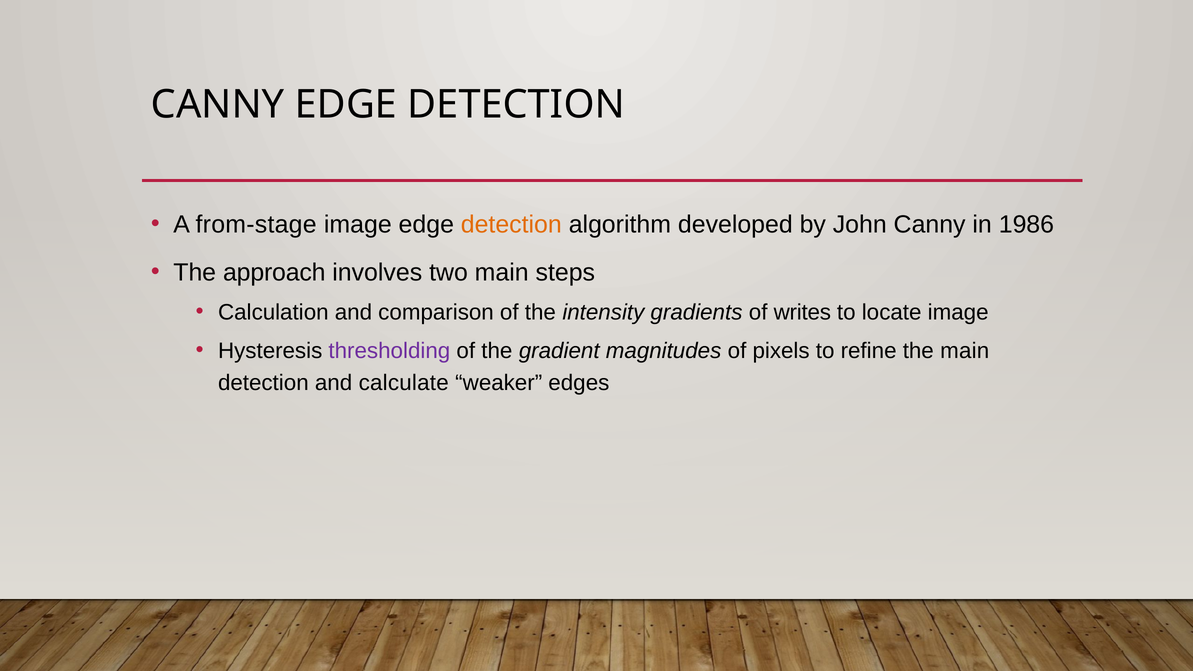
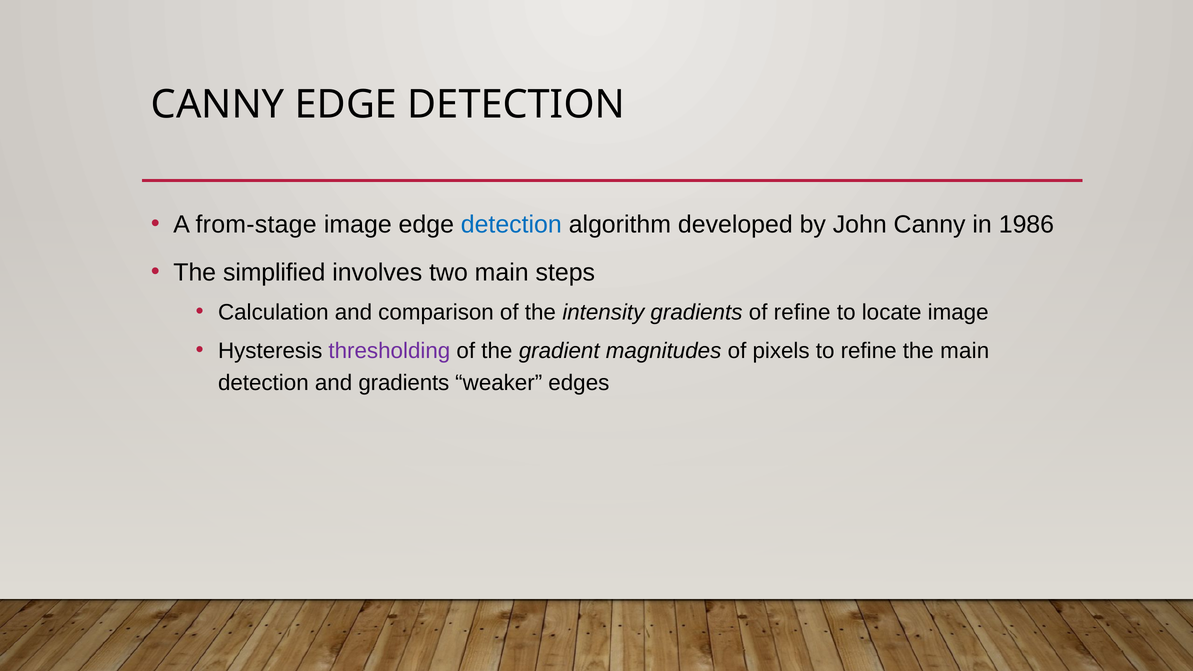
detection at (511, 224) colour: orange -> blue
approach: approach -> simplified
of writes: writes -> refine
and calculate: calculate -> gradients
